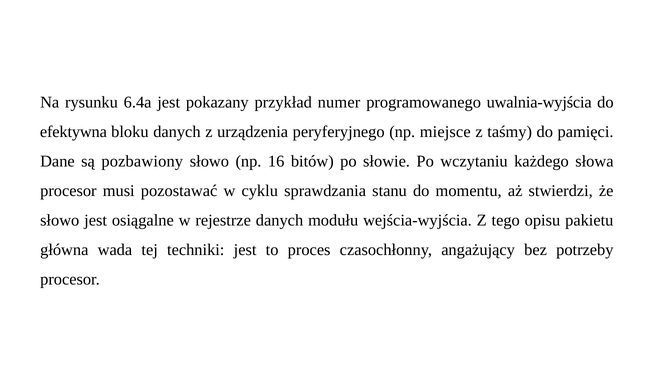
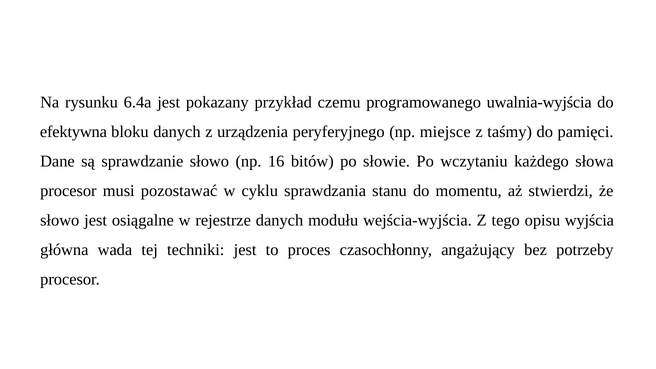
numer: numer -> czemu
pozbawiony: pozbawiony -> sprawdzanie
pakietu: pakietu -> wyjścia
